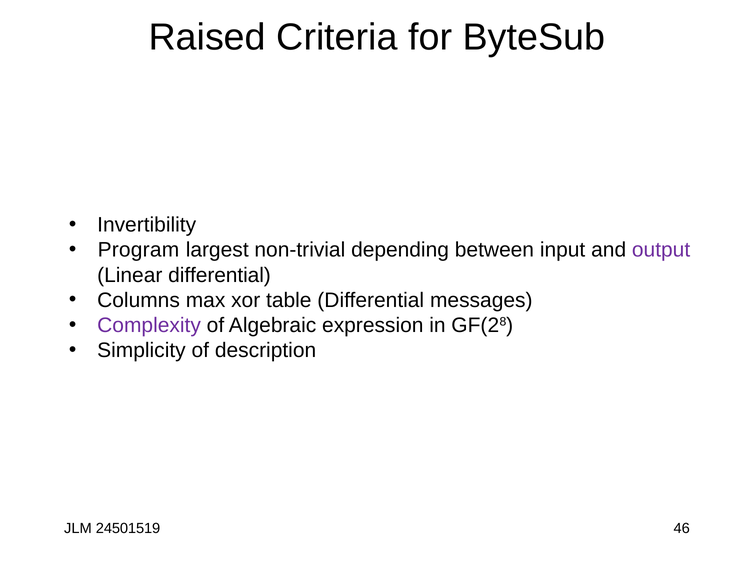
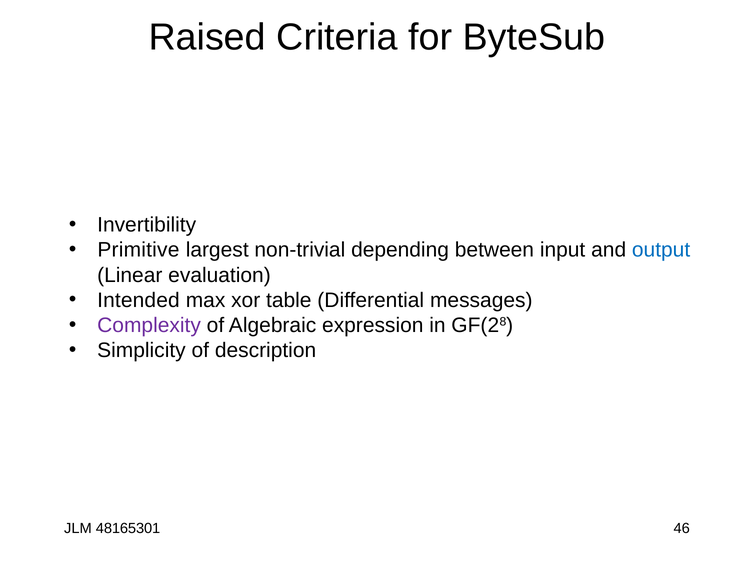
Program: Program -> Primitive
output colour: purple -> blue
Linear differential: differential -> evaluation
Columns: Columns -> Intended
24501519: 24501519 -> 48165301
